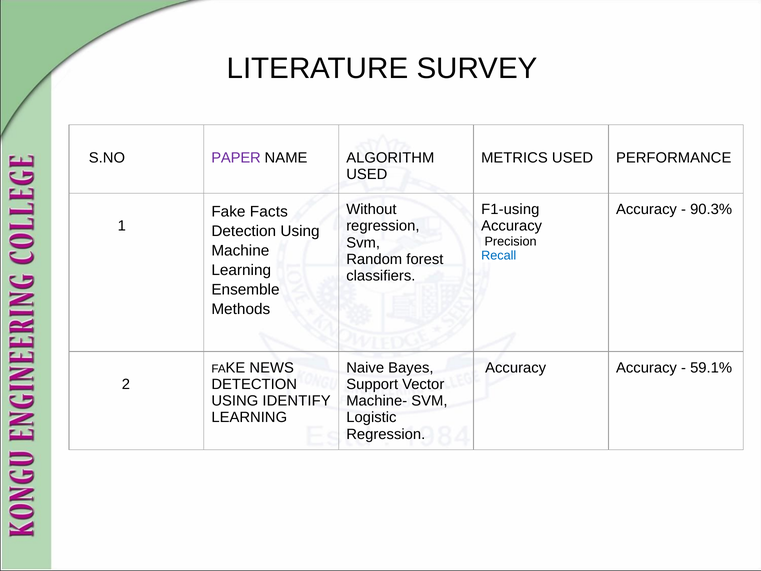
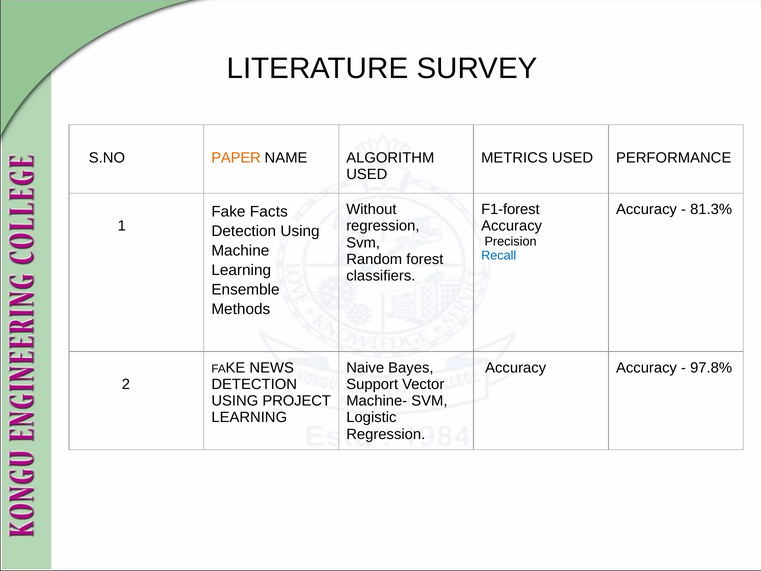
PAPER colour: purple -> orange
F1-using: F1-using -> F1-forest
90.3%: 90.3% -> 81.3%
59.1%: 59.1% -> 97.8%
IDENTIFY: IDENTIFY -> PROJECT
